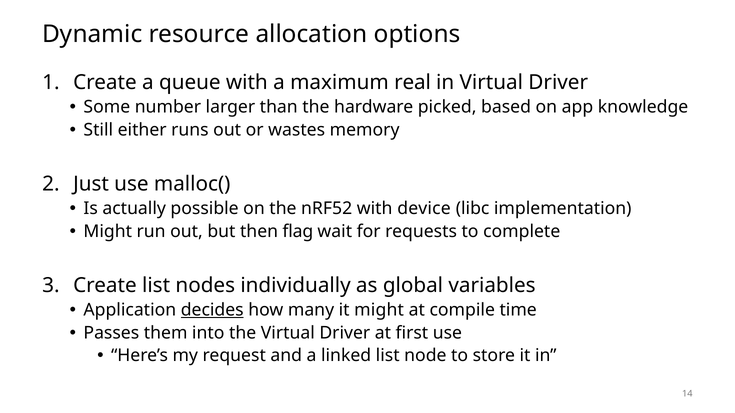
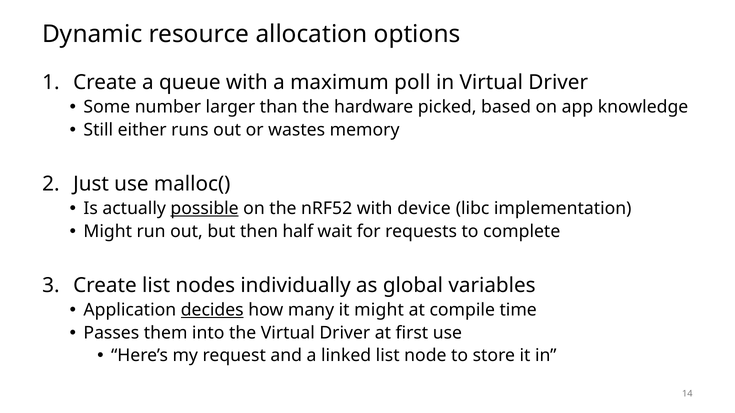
real: real -> poll
possible underline: none -> present
flag: flag -> half
